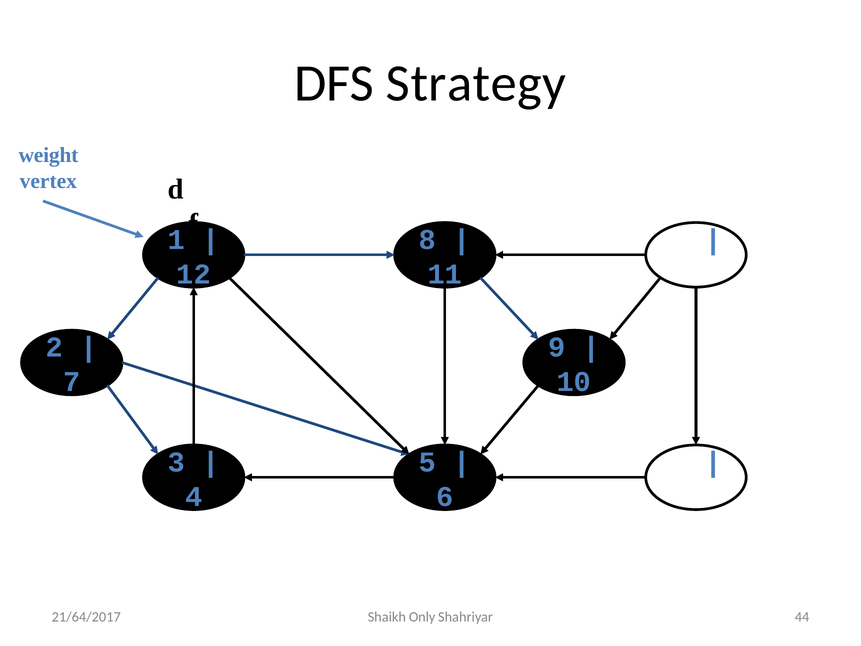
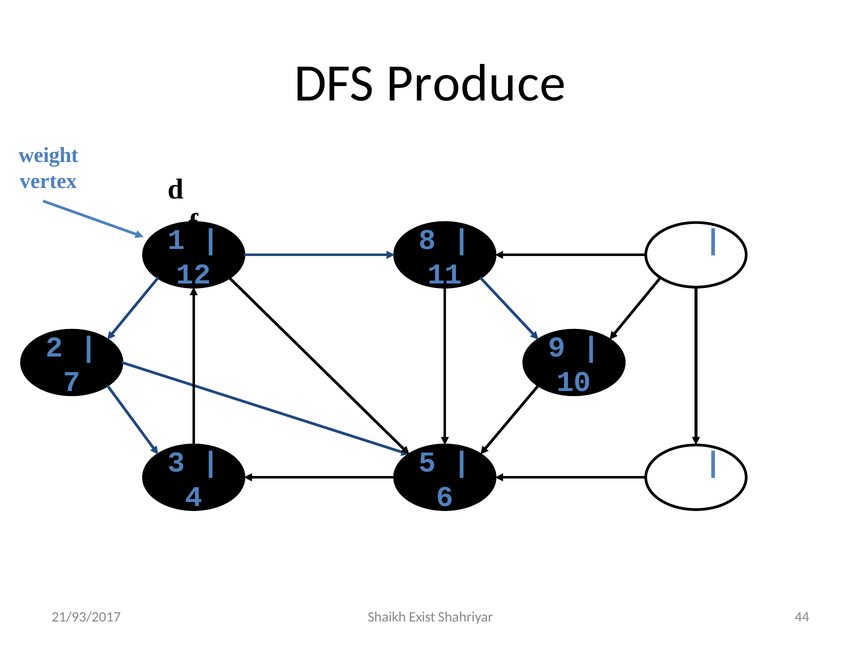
Strategy: Strategy -> Produce
21/64/2017: 21/64/2017 -> 21/93/2017
Only: Only -> Exist
